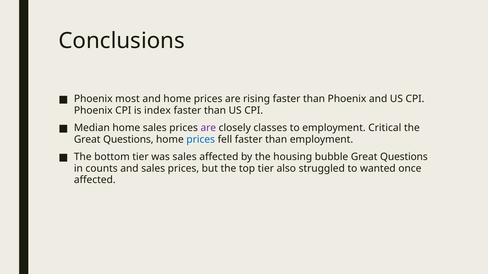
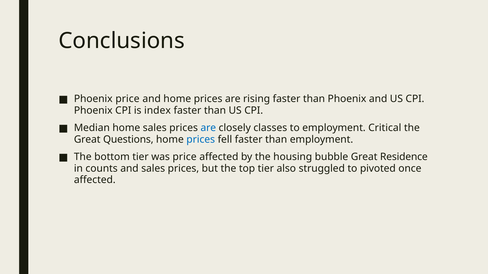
Phoenix most: most -> price
are at (208, 128) colour: purple -> blue
was sales: sales -> price
bubble Great Questions: Questions -> Residence
wanted: wanted -> pivoted
